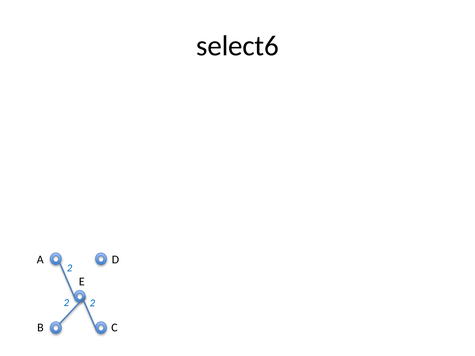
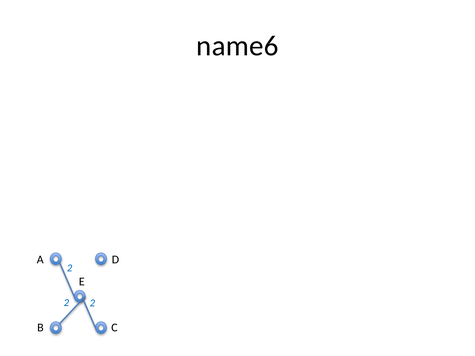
select6: select6 -> name6
